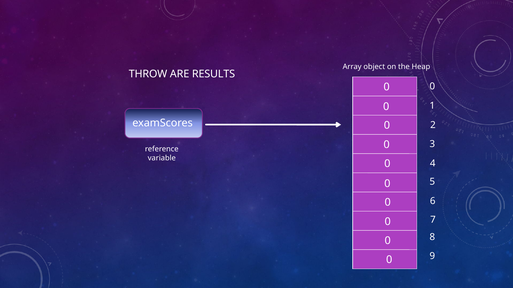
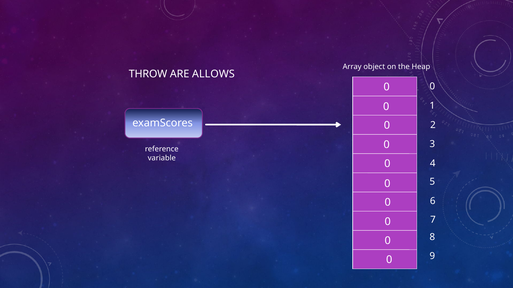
RESULTS: RESULTS -> ALLOWS
